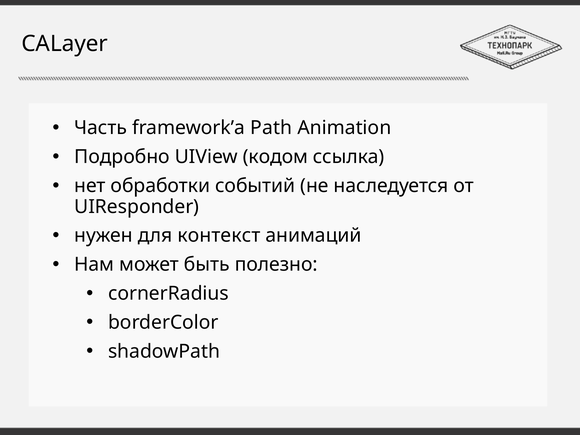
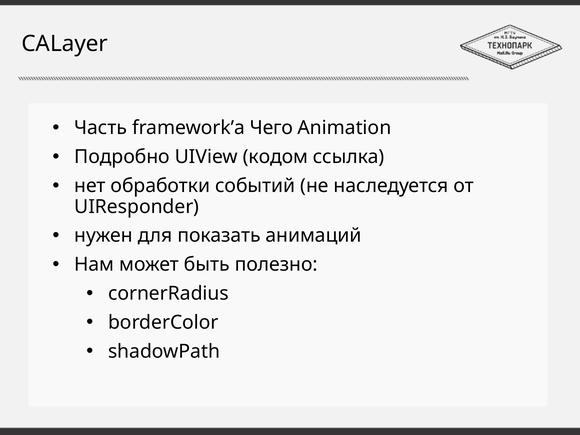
Path: Path -> Чего
контекст: контекст -> показать
